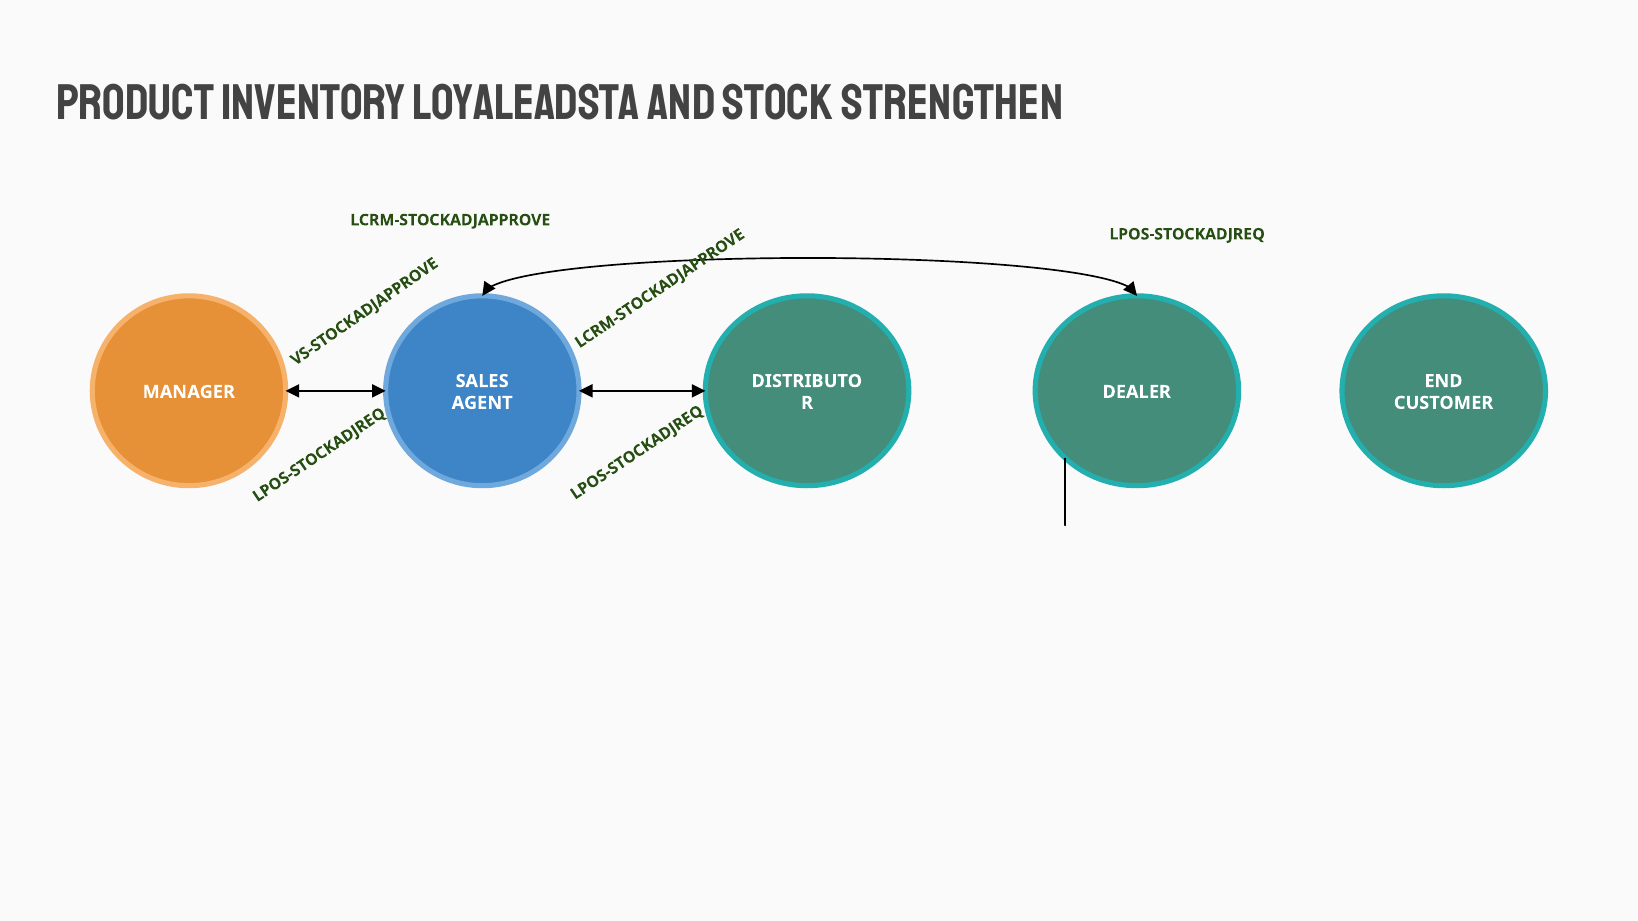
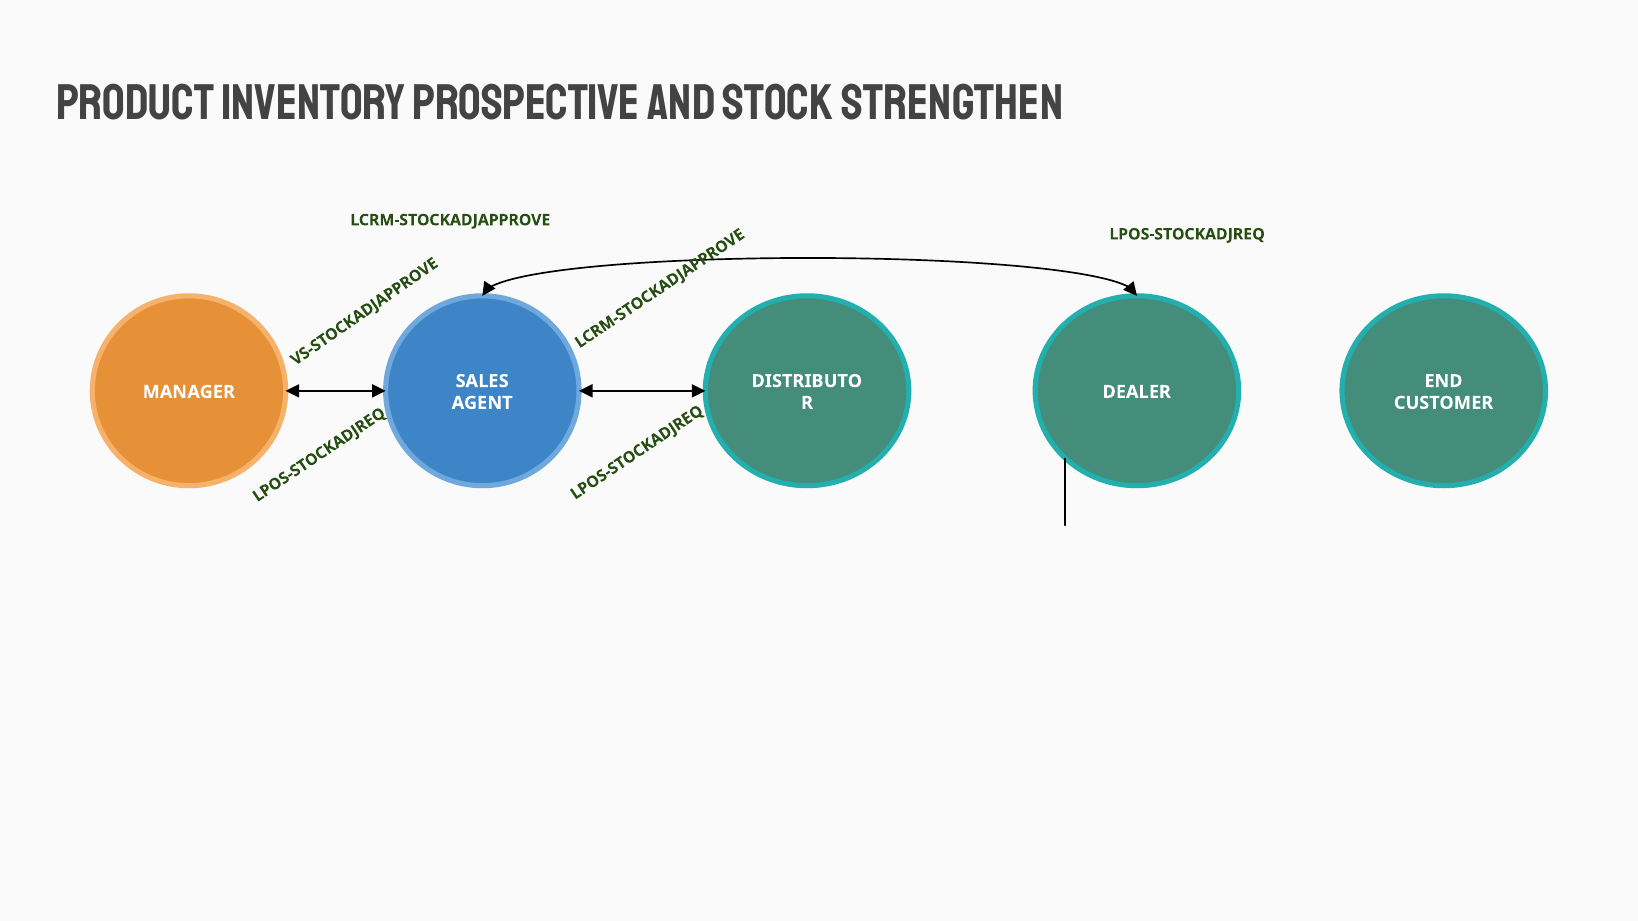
loyaleadsta: loyaleadsta -> prospective
